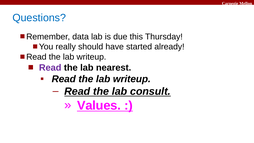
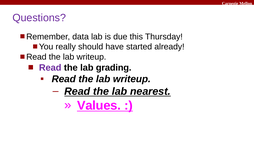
Questions colour: blue -> purple
nearest: nearest -> grading
consult: consult -> nearest
